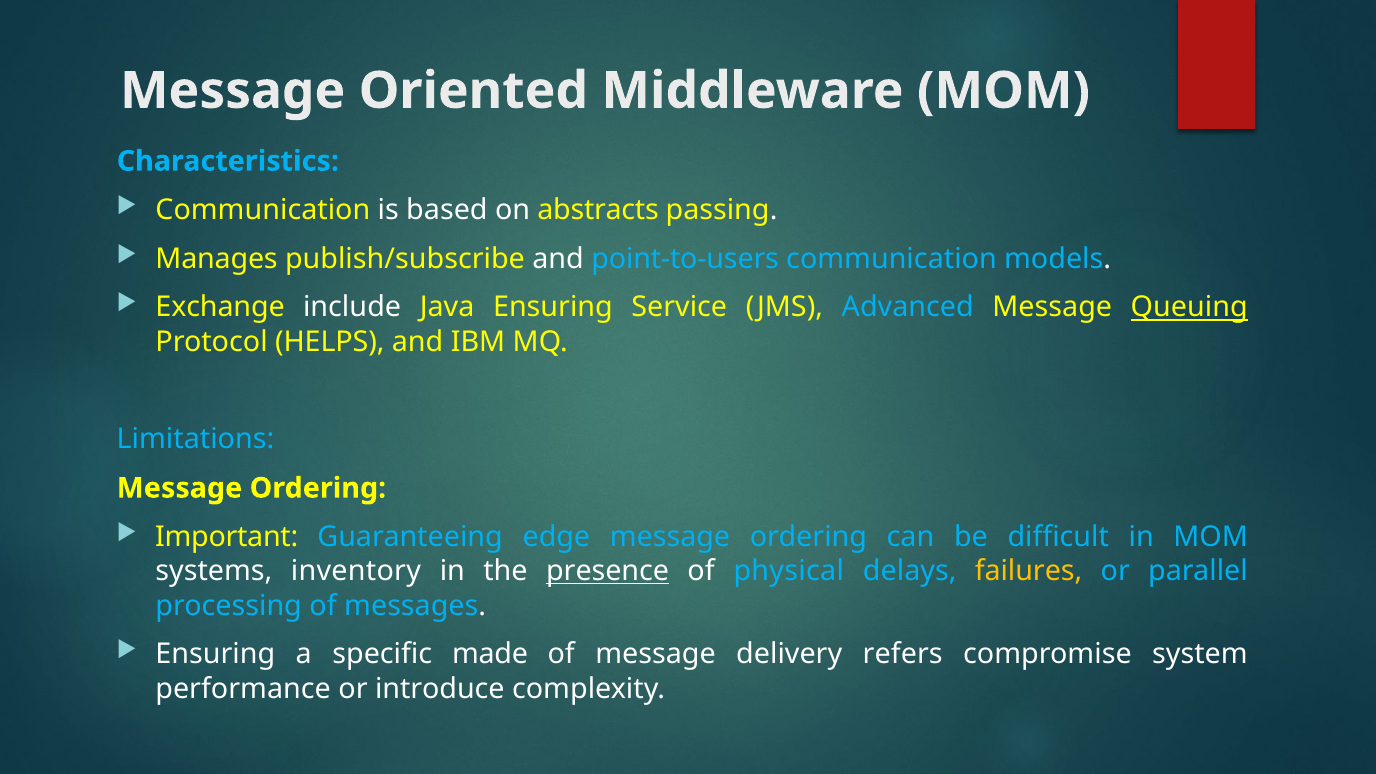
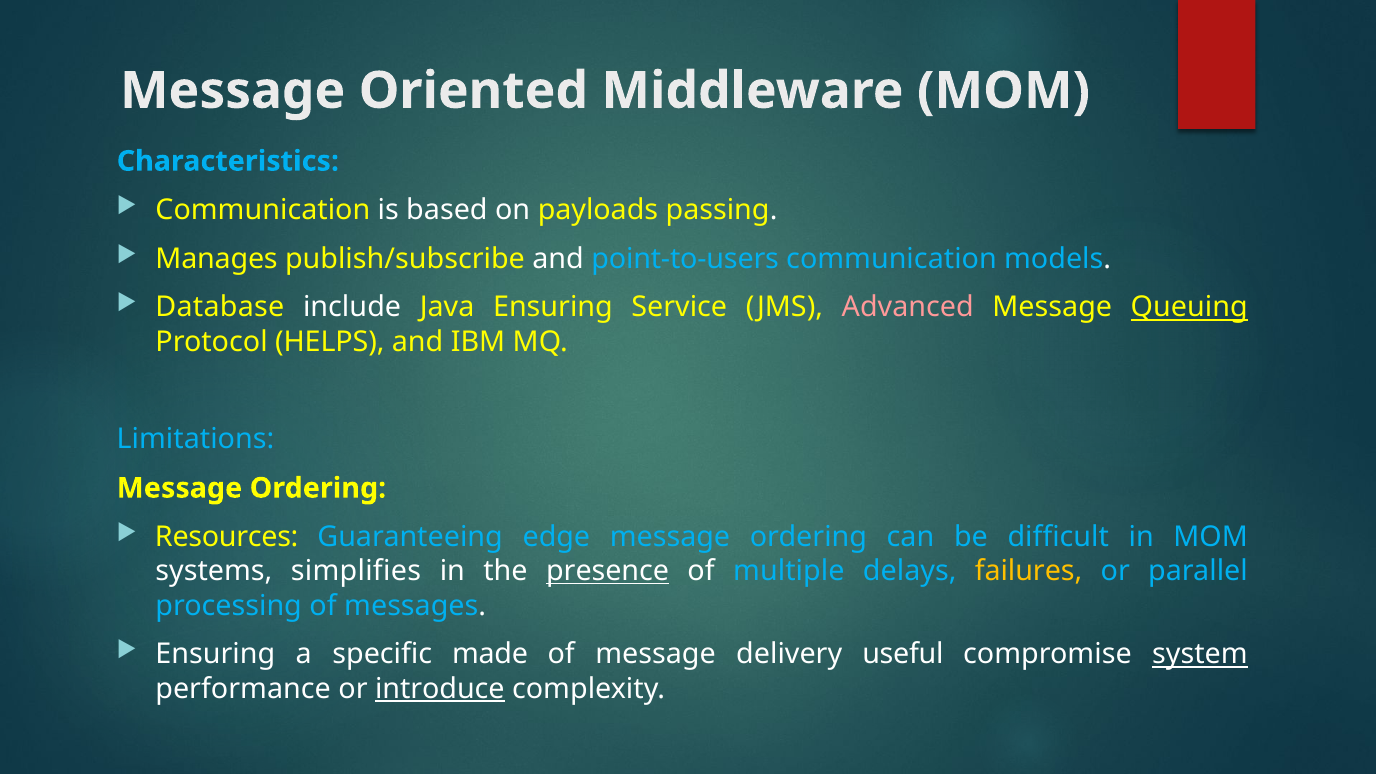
abstracts: abstracts -> payloads
Exchange: Exchange -> Database
Advanced colour: light blue -> pink
Important: Important -> Resources
inventory: inventory -> simplifies
physical: physical -> multiple
refers: refers -> useful
system underline: none -> present
introduce underline: none -> present
